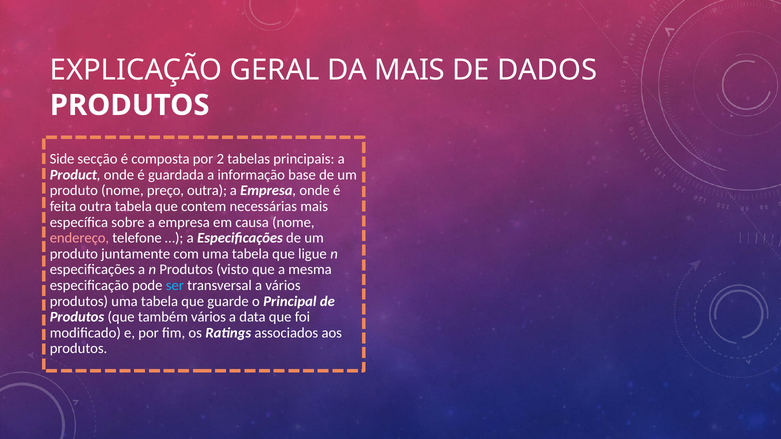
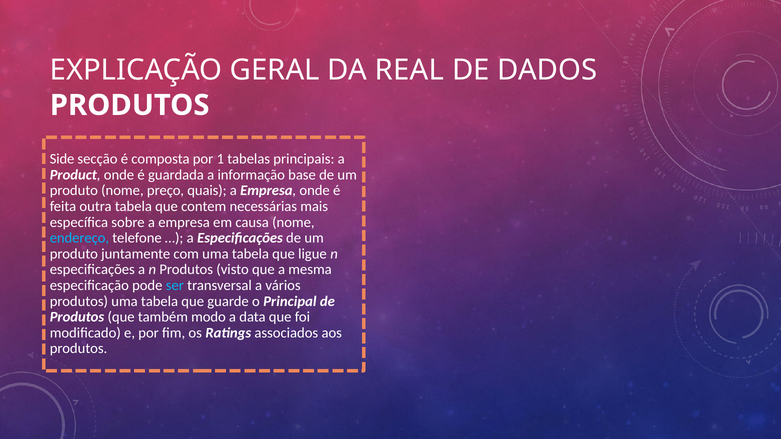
DA MAIS: MAIS -> REAL
2: 2 -> 1
preço outra: outra -> quais
endereço colour: pink -> light blue
também vários: vários -> modo
